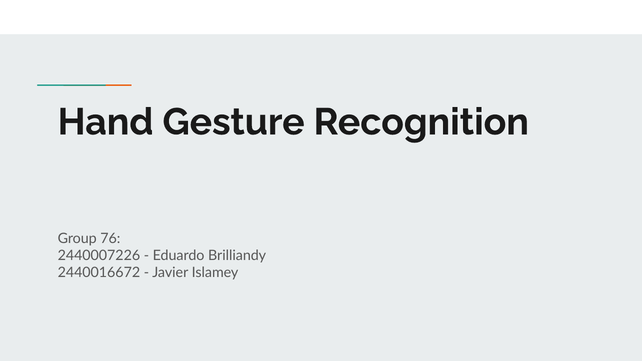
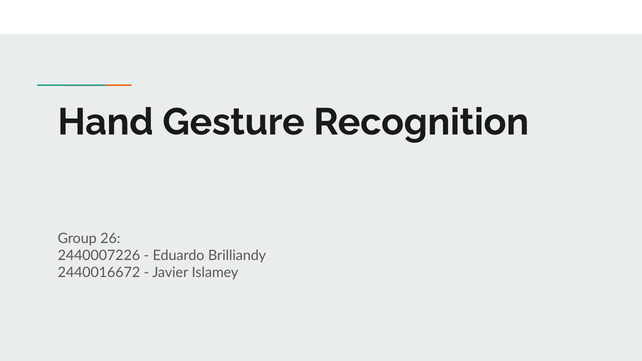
76: 76 -> 26
